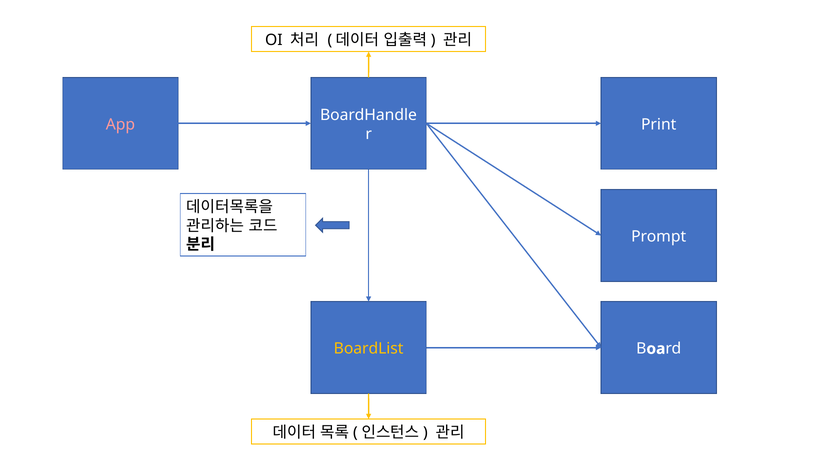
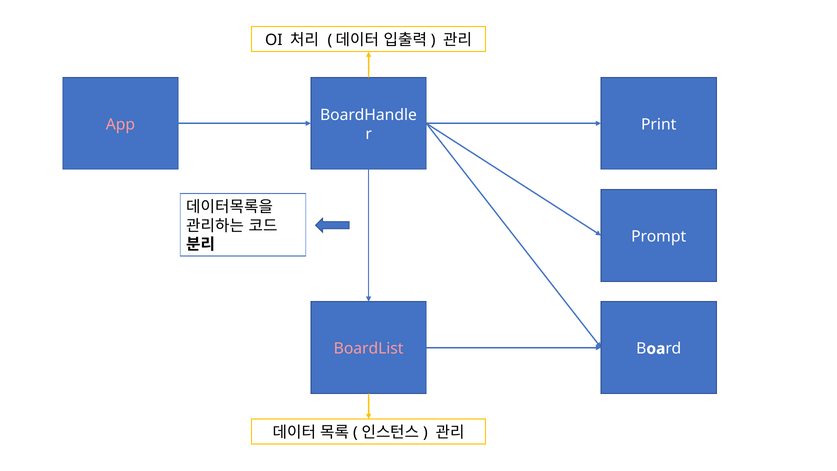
BoardList colour: yellow -> pink
